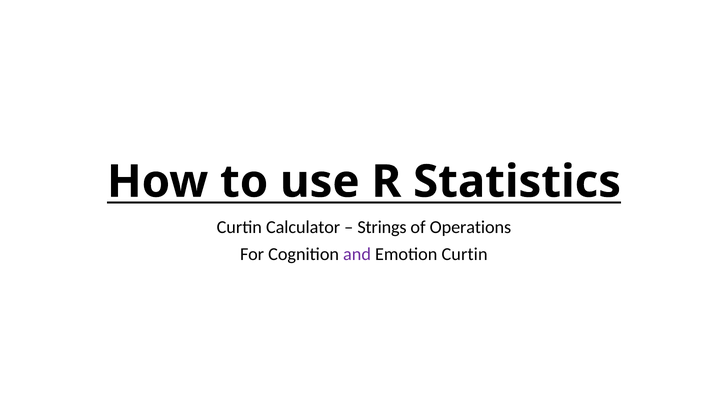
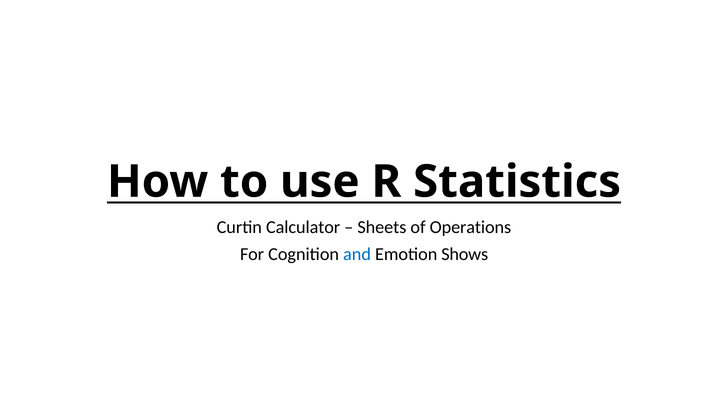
Strings: Strings -> Sheets
and colour: purple -> blue
Emotion Curtin: Curtin -> Shows
